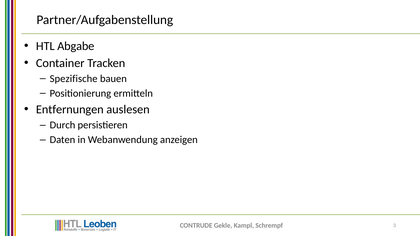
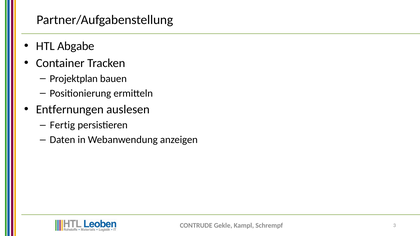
Spezifische: Spezifische -> Projektplan
Durch: Durch -> Fertig
